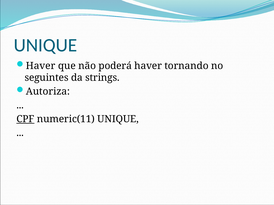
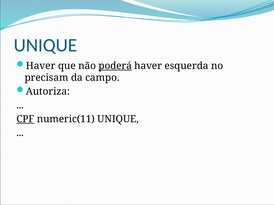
poderá underline: none -> present
tornando: tornando -> esquerda
seguintes: seguintes -> precisam
strings: strings -> campo
